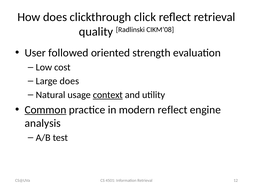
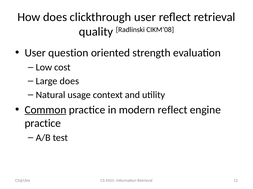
clickthrough click: click -> user
followed: followed -> question
context underline: present -> none
analysis at (43, 124): analysis -> practice
